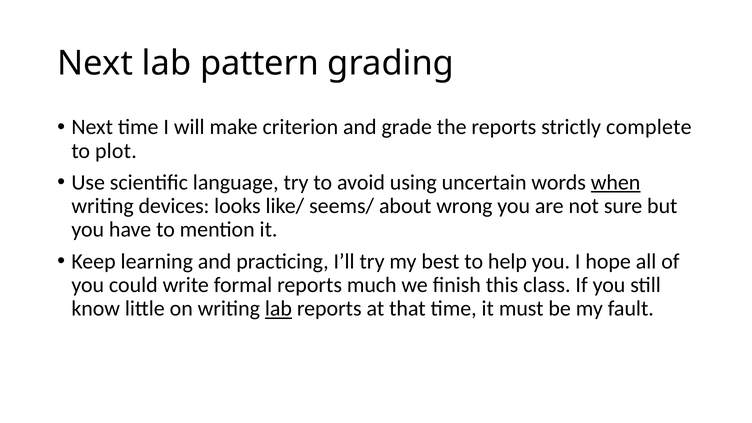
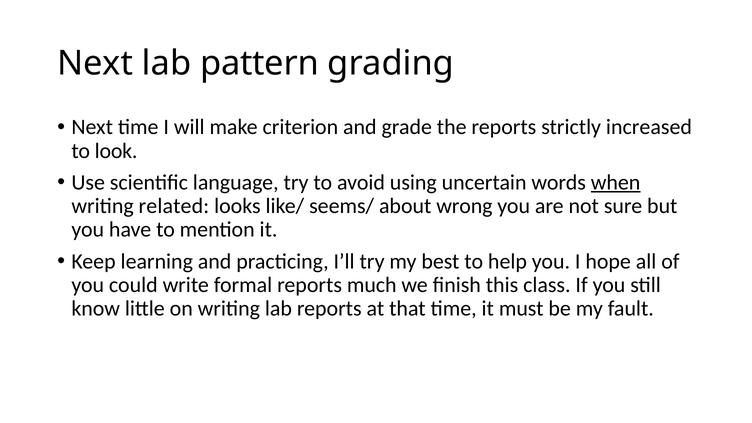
complete: complete -> increased
plot: plot -> look
devices: devices -> related
lab at (278, 309) underline: present -> none
